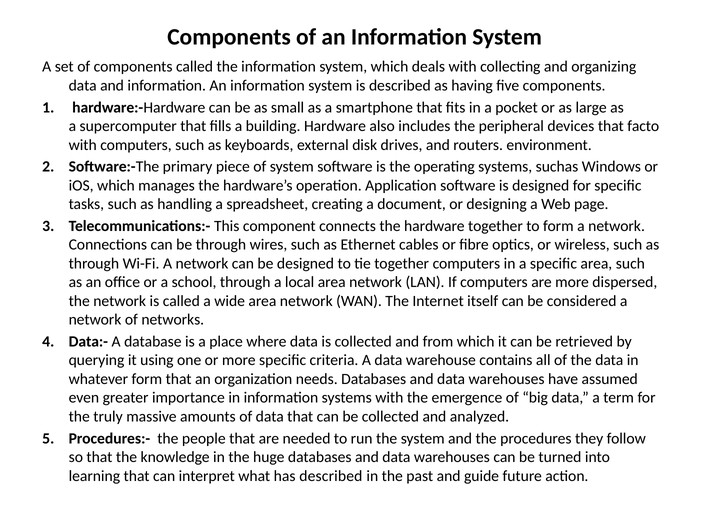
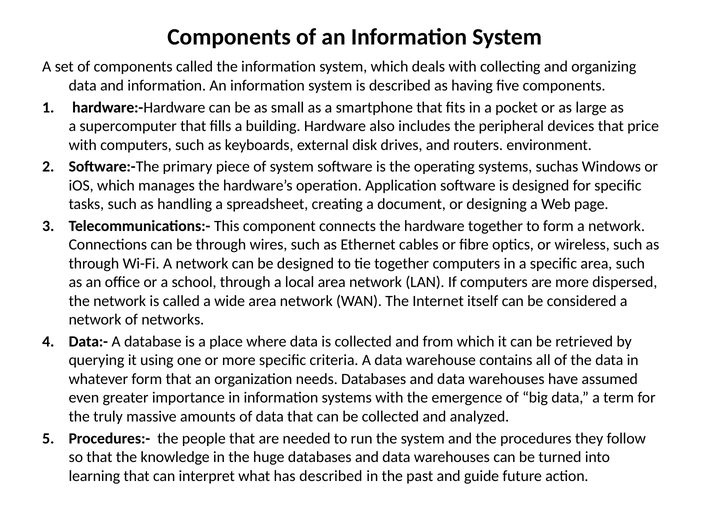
facto: facto -> price
